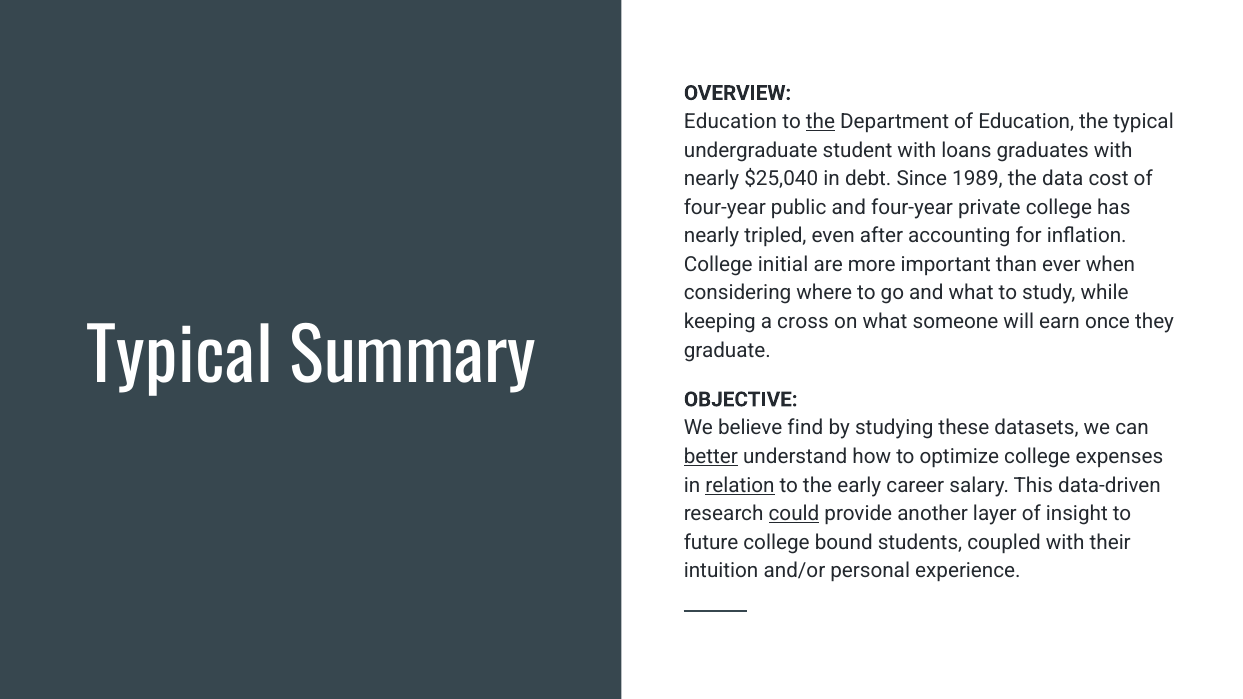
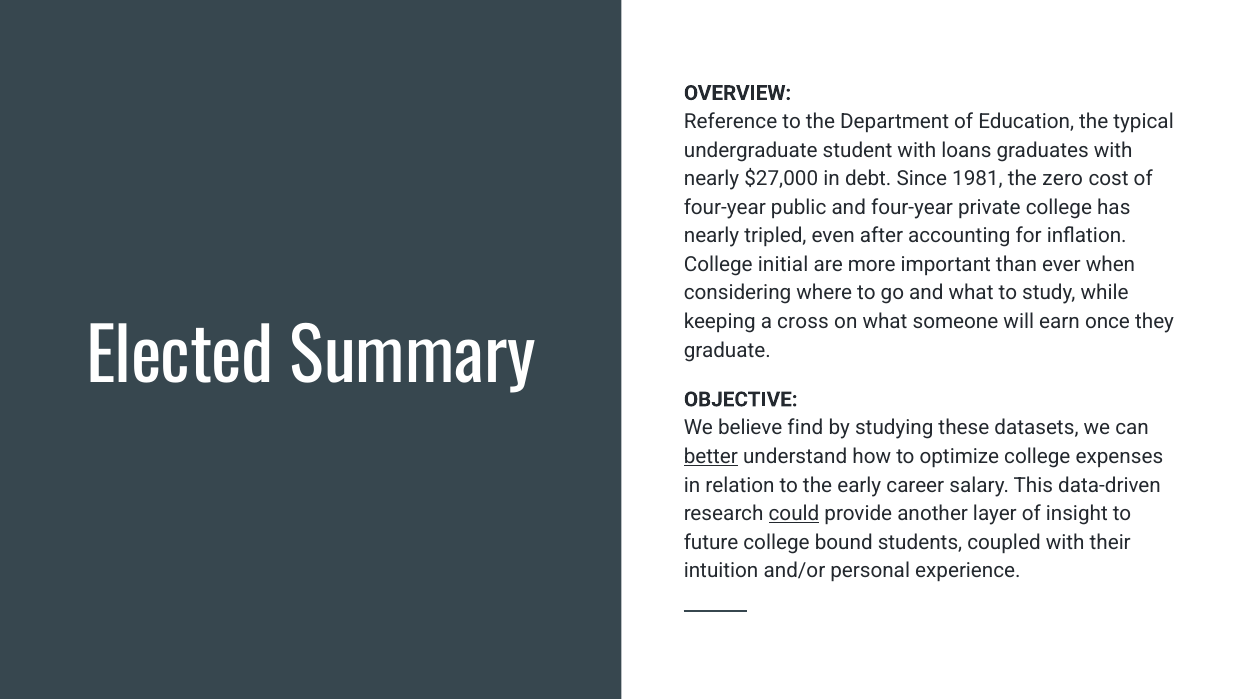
Education at (730, 122): Education -> Reference
the at (821, 122) underline: present -> none
$25,040: $25,040 -> $27,000
1989: 1989 -> 1981
data: data -> zero
Typical at (179, 358): Typical -> Elected
relation underline: present -> none
